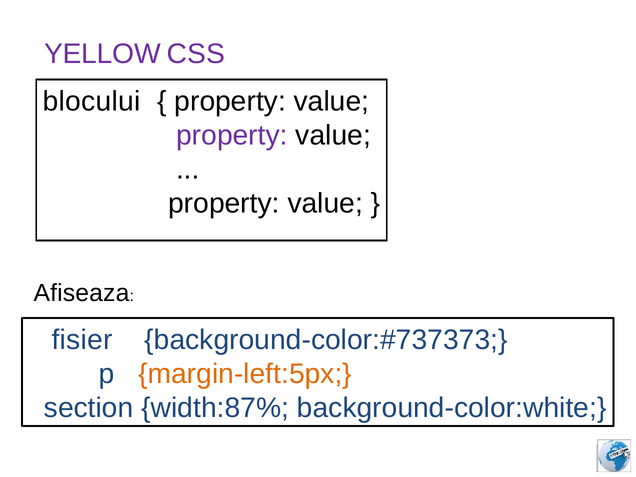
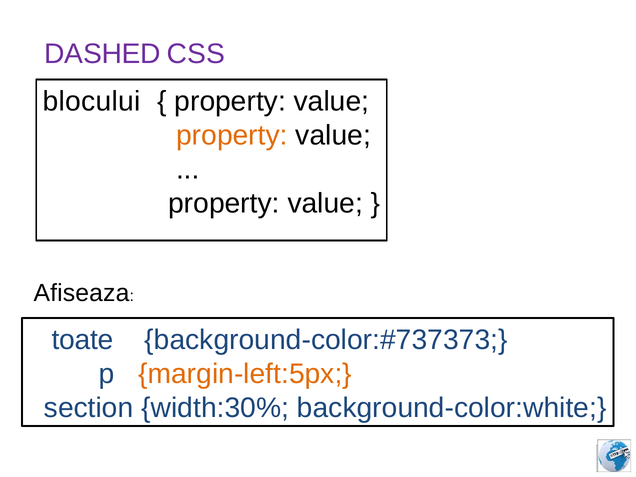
YELLOW: YELLOW -> DASHED
property at (232, 135) colour: purple -> orange
fisier: fisier -> toate
width:87%: width:87% -> width:30%
